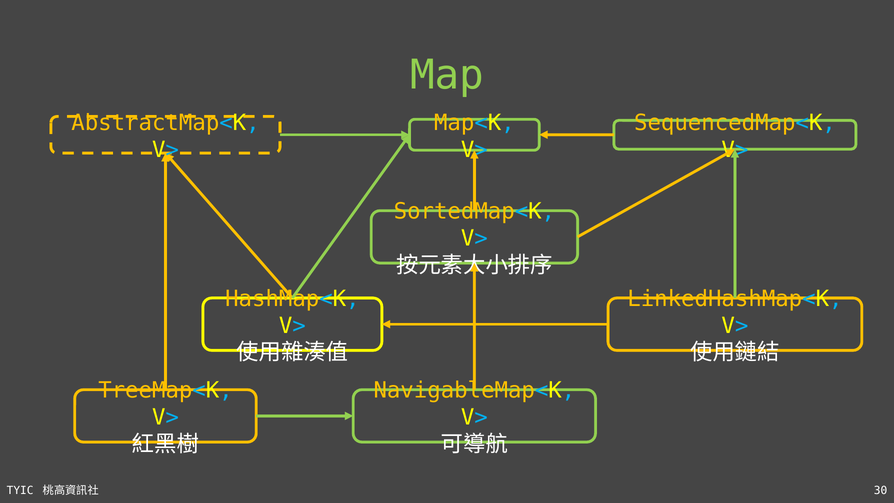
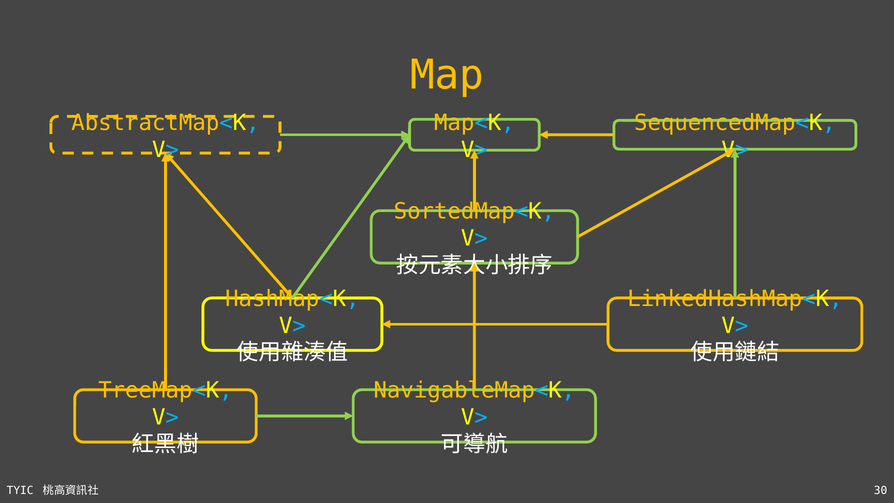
Map colour: light green -> yellow
